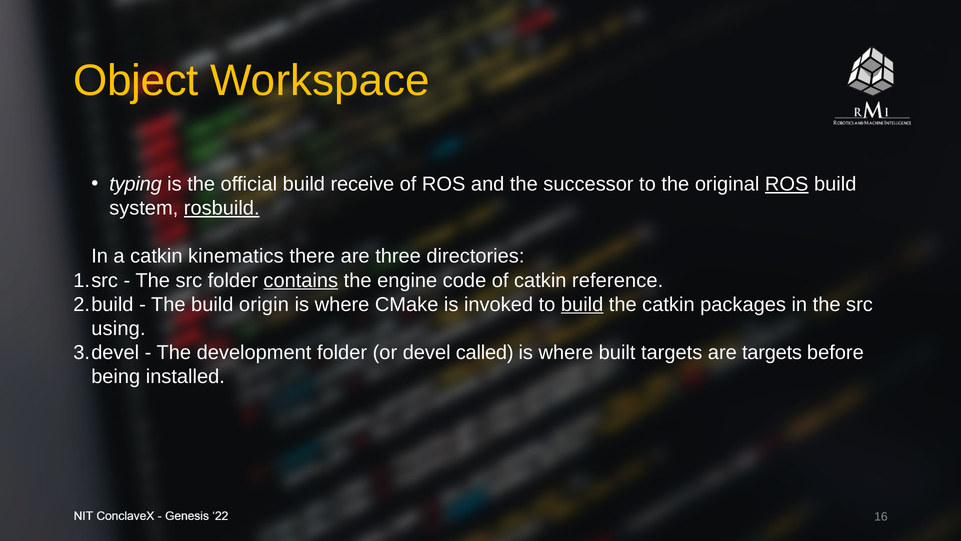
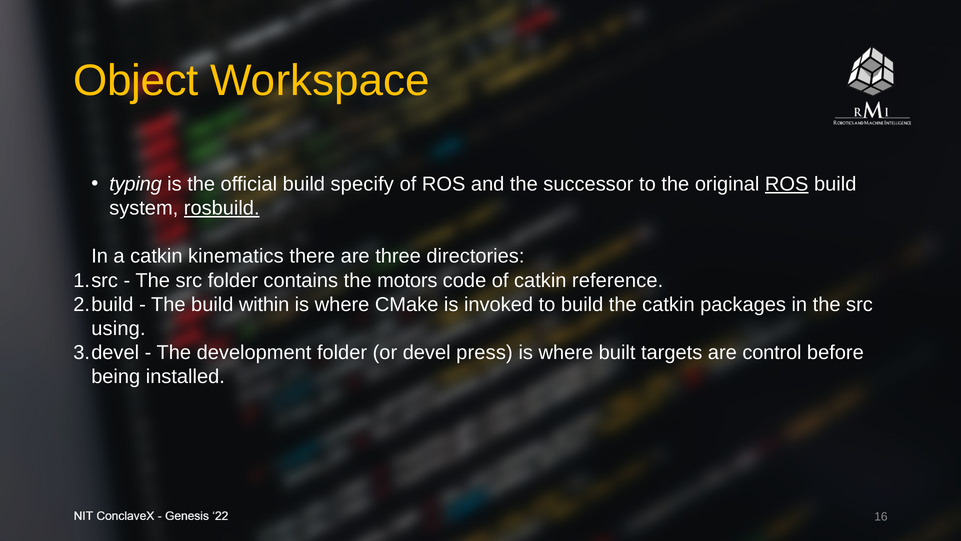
receive: receive -> specify
contains underline: present -> none
engine: engine -> motors
origin: origin -> within
build at (582, 304) underline: present -> none
called: called -> press
are targets: targets -> control
